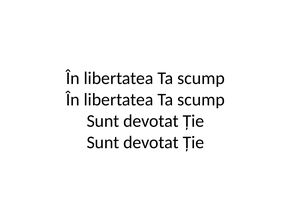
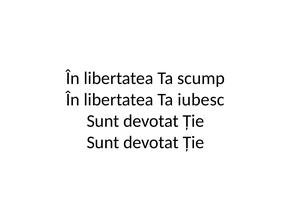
scump at (201, 99): scump -> iubesc
